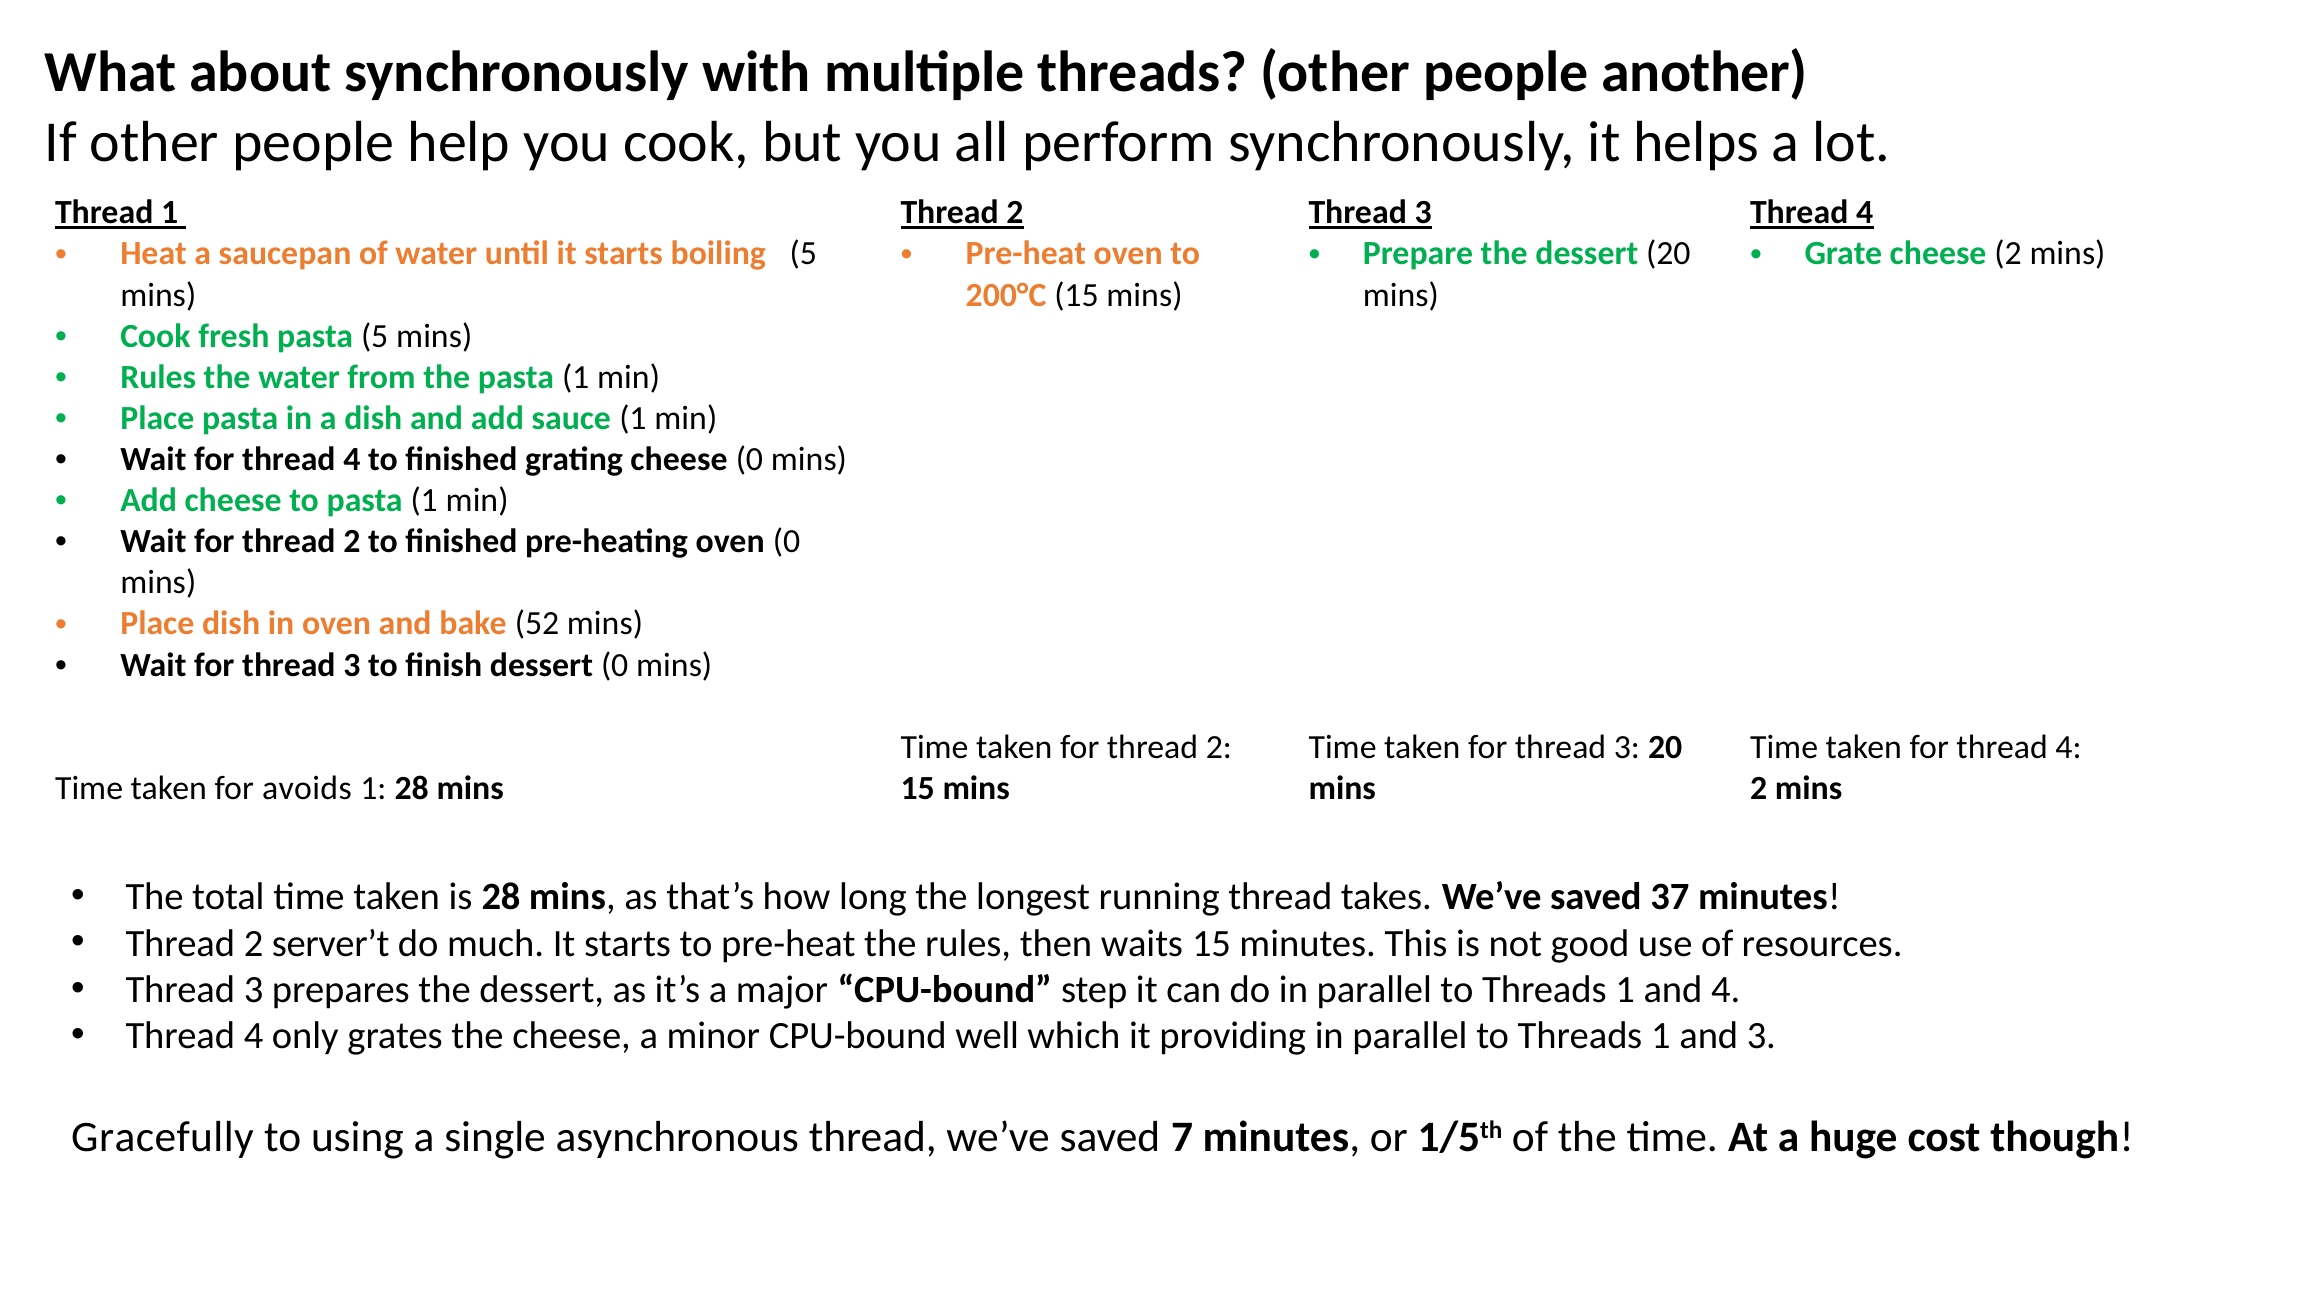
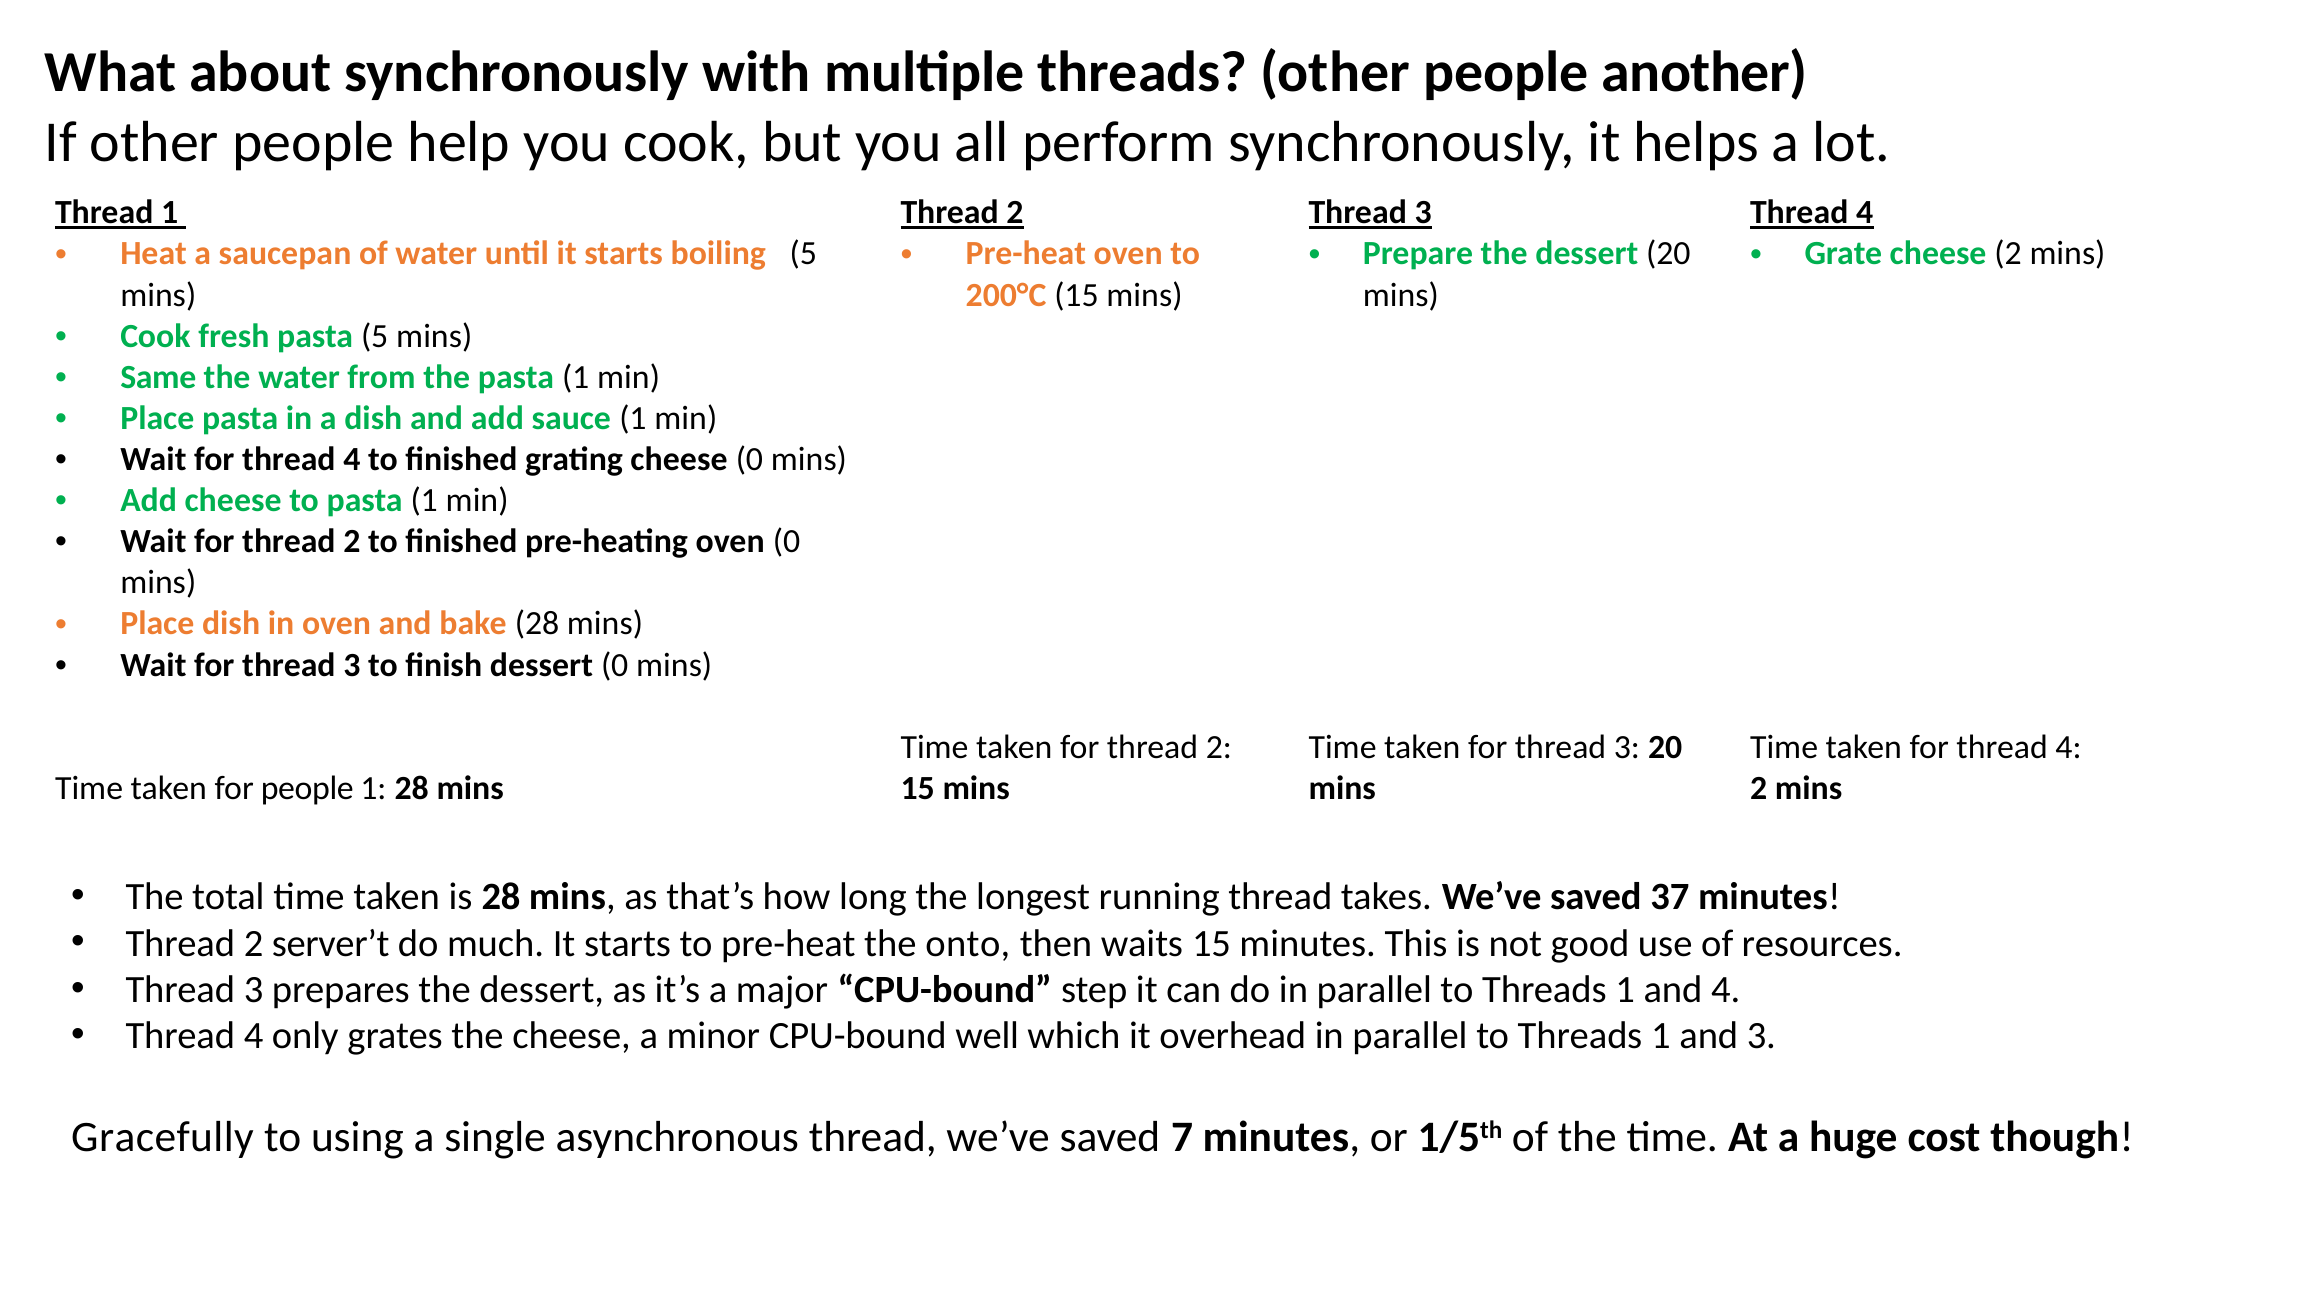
Rules at (158, 377): Rules -> Same
bake 52: 52 -> 28
for avoids: avoids -> people
the rules: rules -> onto
providing: providing -> overhead
